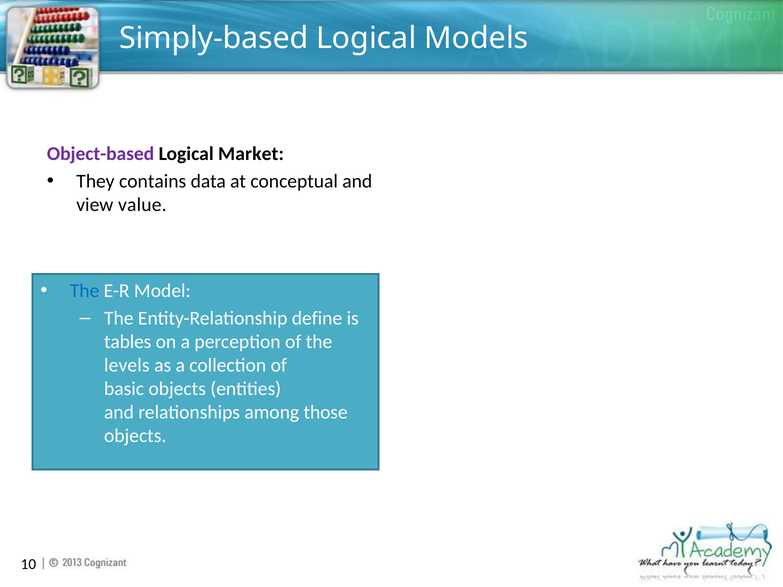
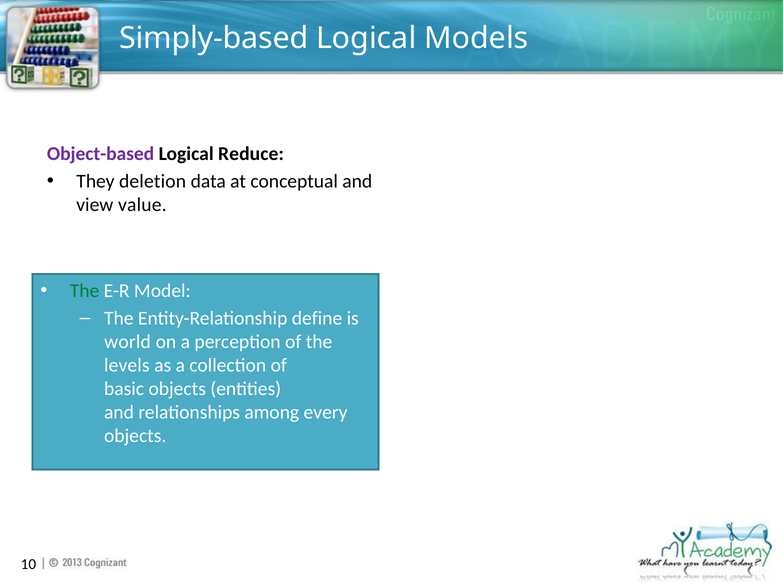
Market: Market -> Reduce
contains: contains -> deletion
The at (85, 291) colour: blue -> green
tables: tables -> world
those: those -> every
